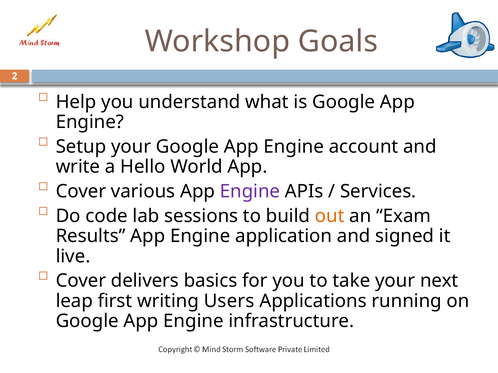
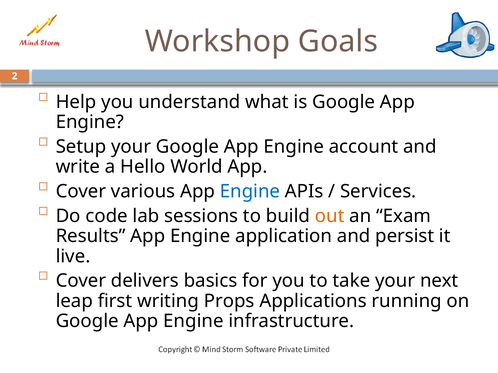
Engine at (250, 192) colour: purple -> blue
signed: signed -> persist
Users: Users -> Props
